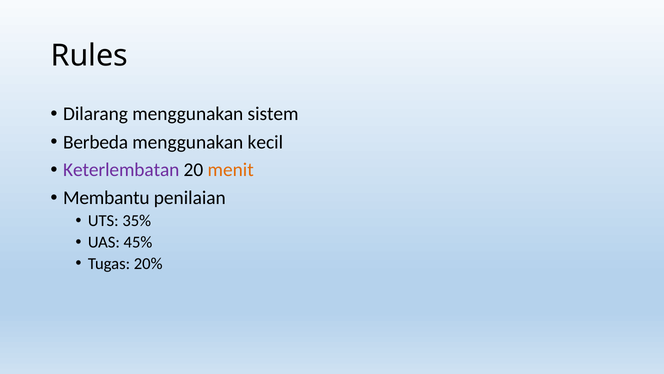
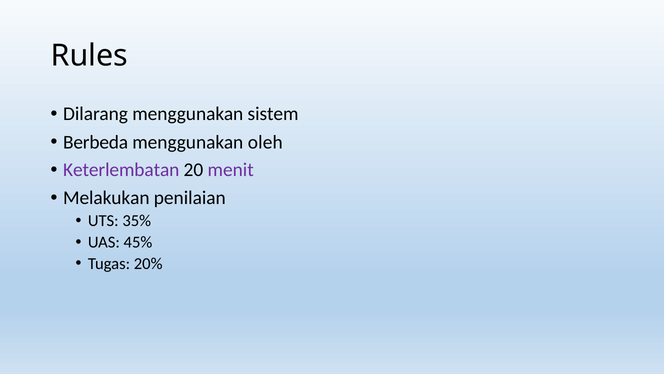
kecil: kecil -> oleh
menit colour: orange -> purple
Membantu: Membantu -> Melakukan
